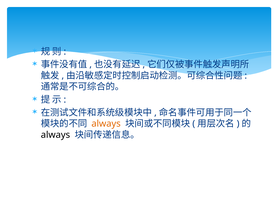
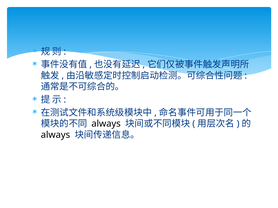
always at (106, 124) colour: orange -> black
